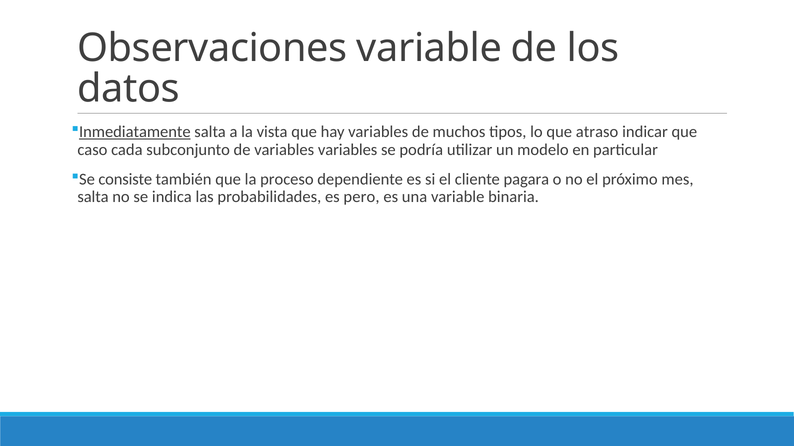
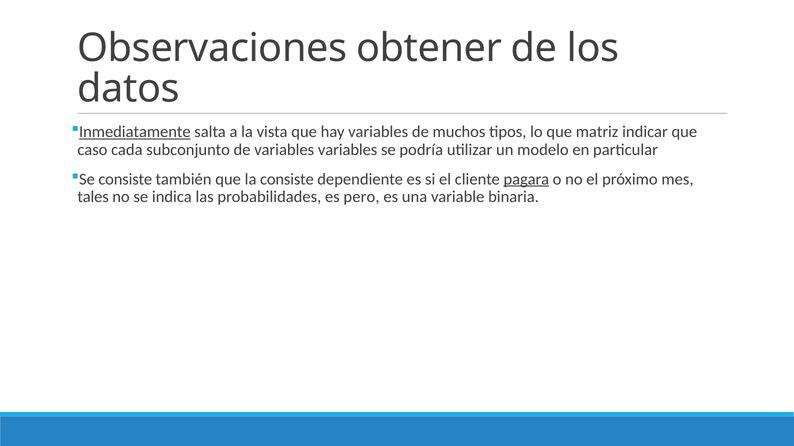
Observaciones variable: variable -> obtener
atraso: atraso -> matriz
la proceso: proceso -> consiste
pagara underline: none -> present
salta at (93, 197): salta -> tales
